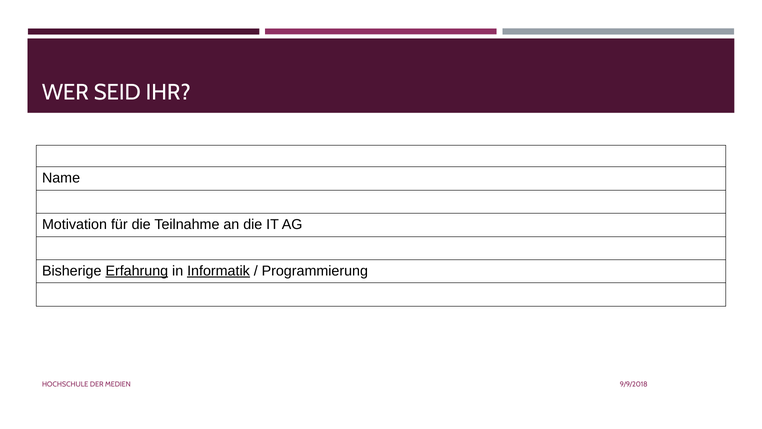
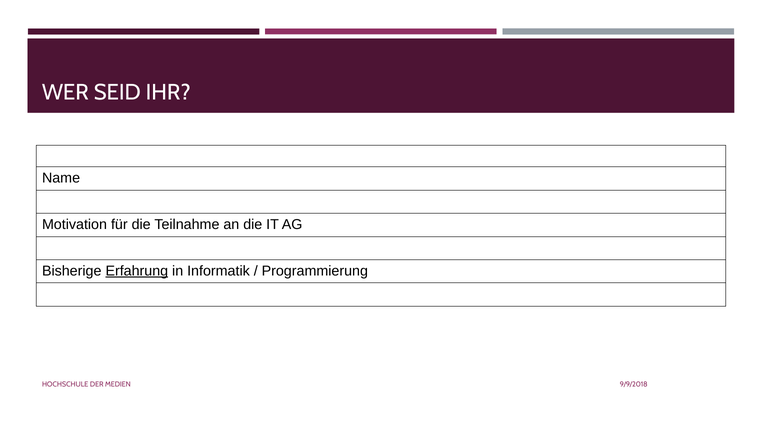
Informatik underline: present -> none
